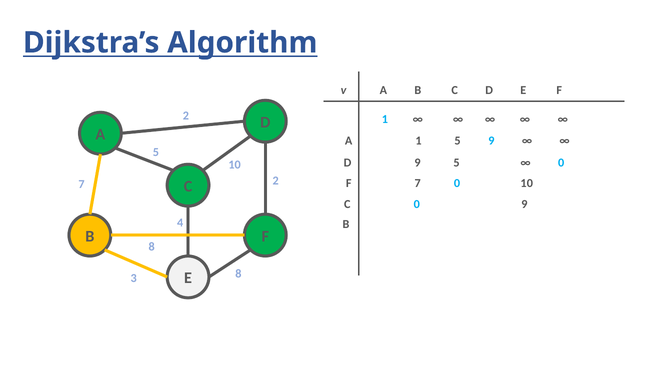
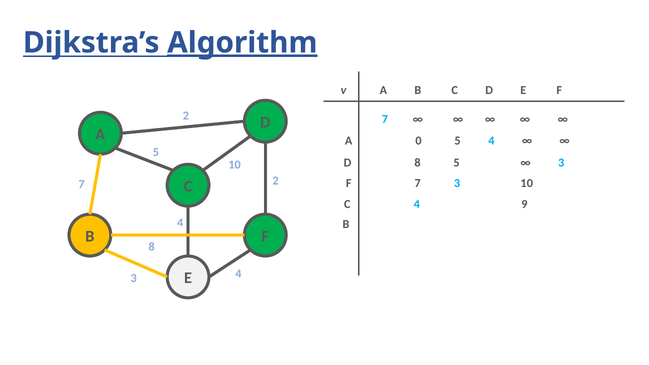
Algorithm underline: none -> present
1 at (385, 119): 1 -> 7
1 at (419, 141): 1 -> 0
5 9: 9 -> 4
D 9: 9 -> 8
0 at (561, 163): 0 -> 3
7 0: 0 -> 3
C 0: 0 -> 4
3 8: 8 -> 4
